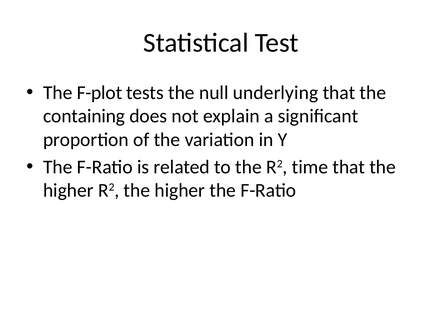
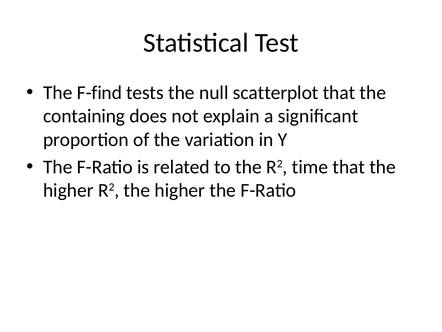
F-plot: F-plot -> F-find
underlying: underlying -> scatterplot
